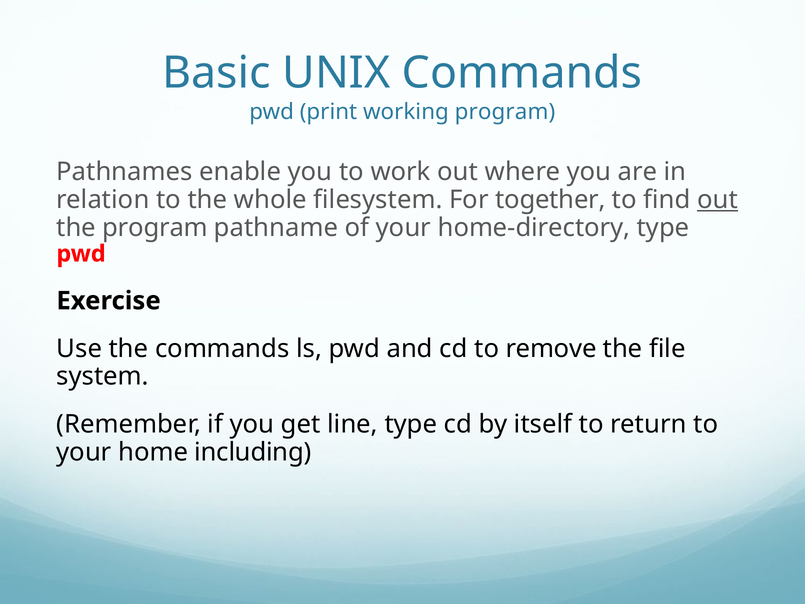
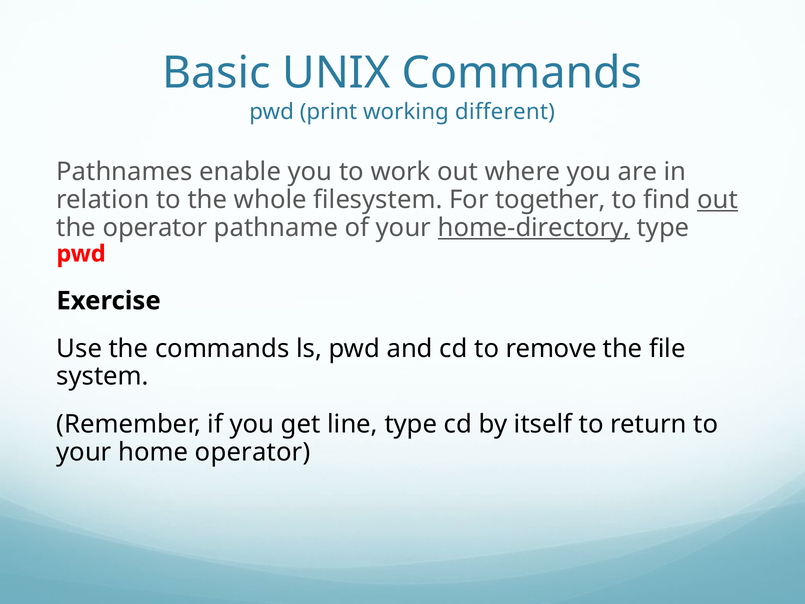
working program: program -> different
the program: program -> operator
home-directory underline: none -> present
home including: including -> operator
